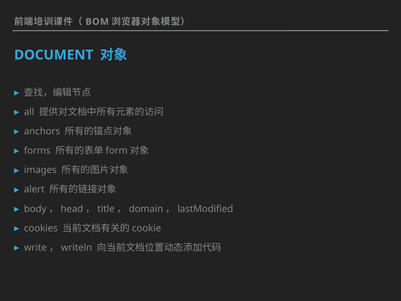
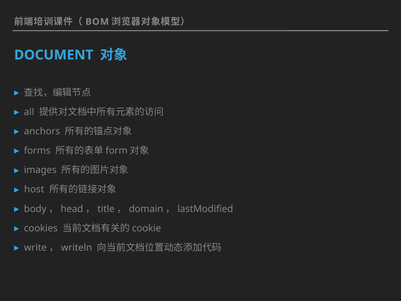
alert: alert -> host
